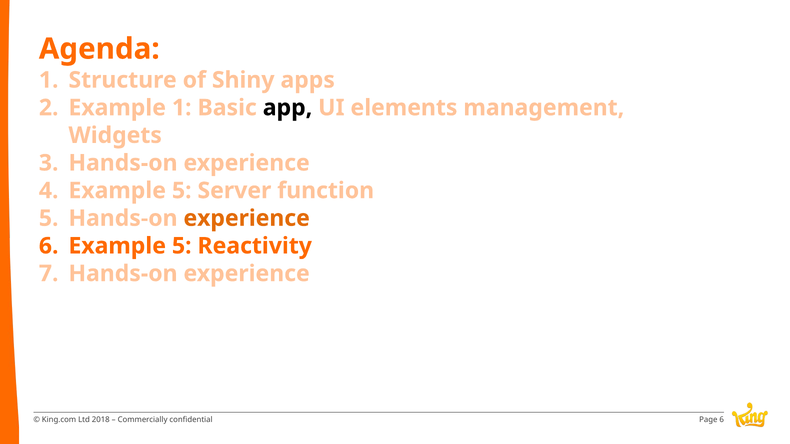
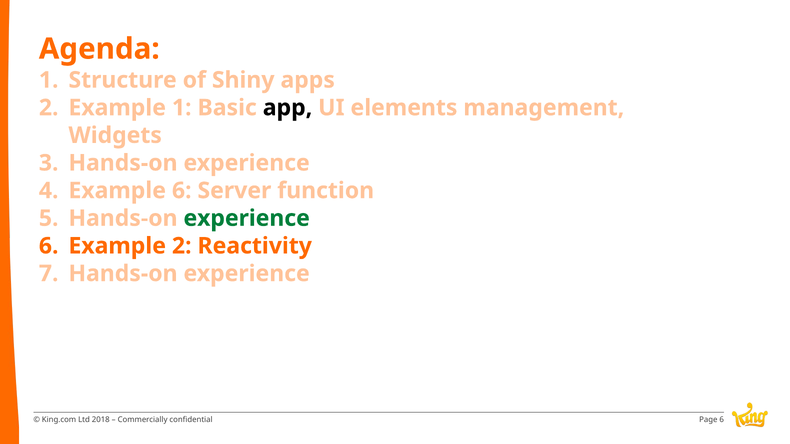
5 at (182, 191): 5 -> 6
experience at (247, 218) colour: orange -> green
6 Example 5: 5 -> 2
